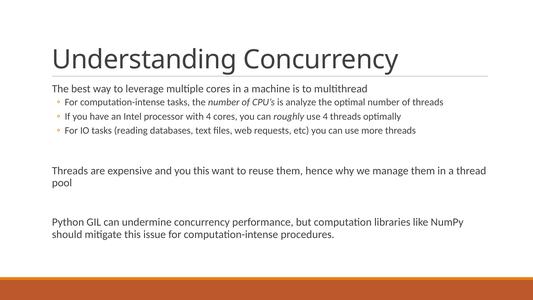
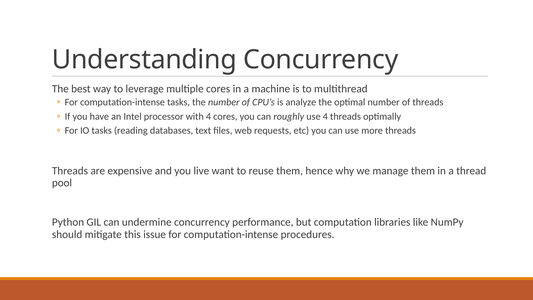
you this: this -> live
